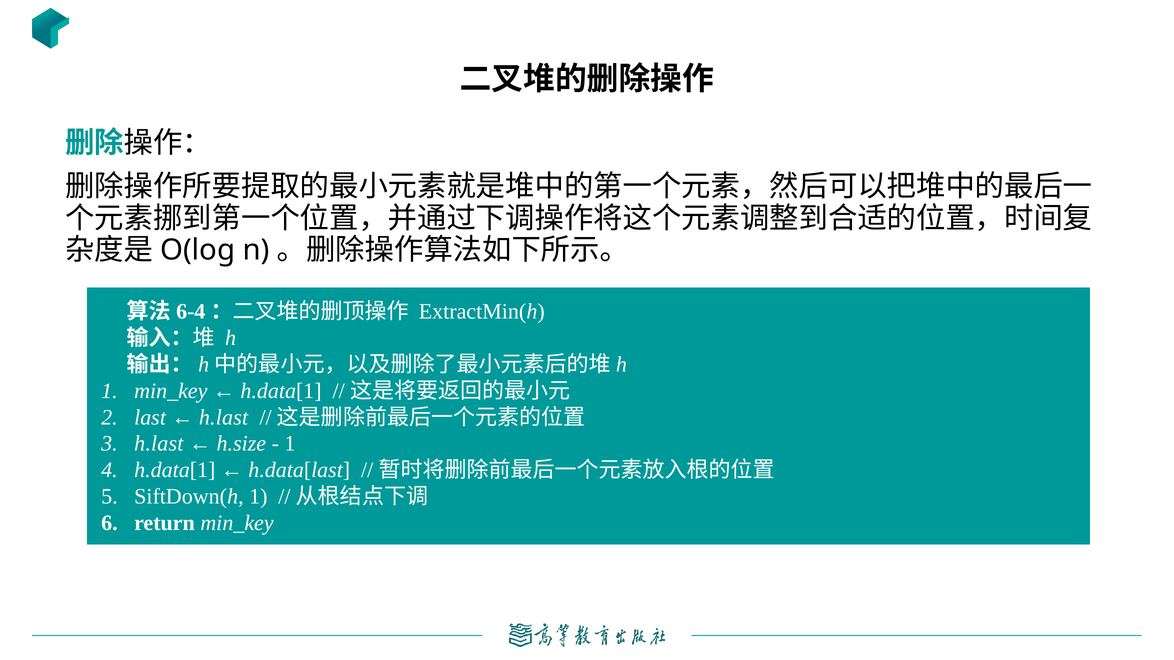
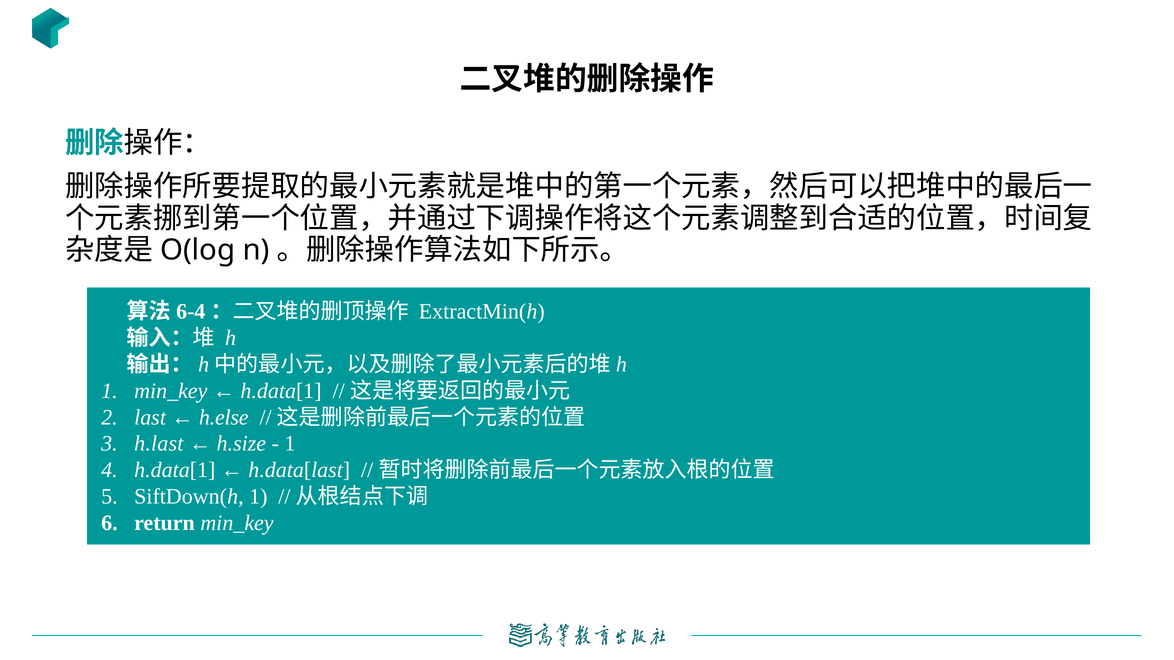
h.last at (224, 418): h.last -> h.else
